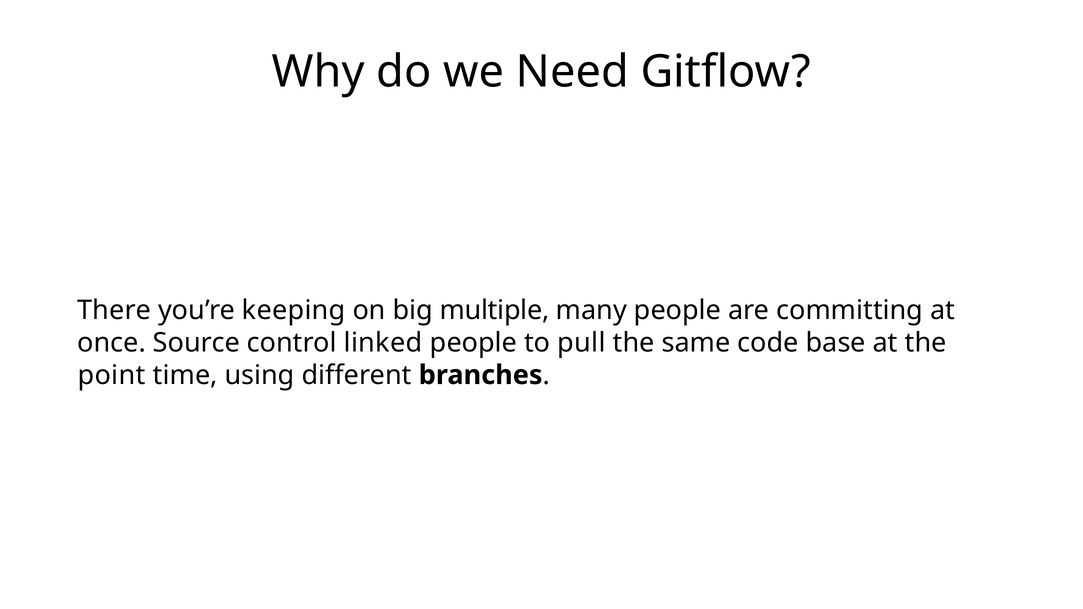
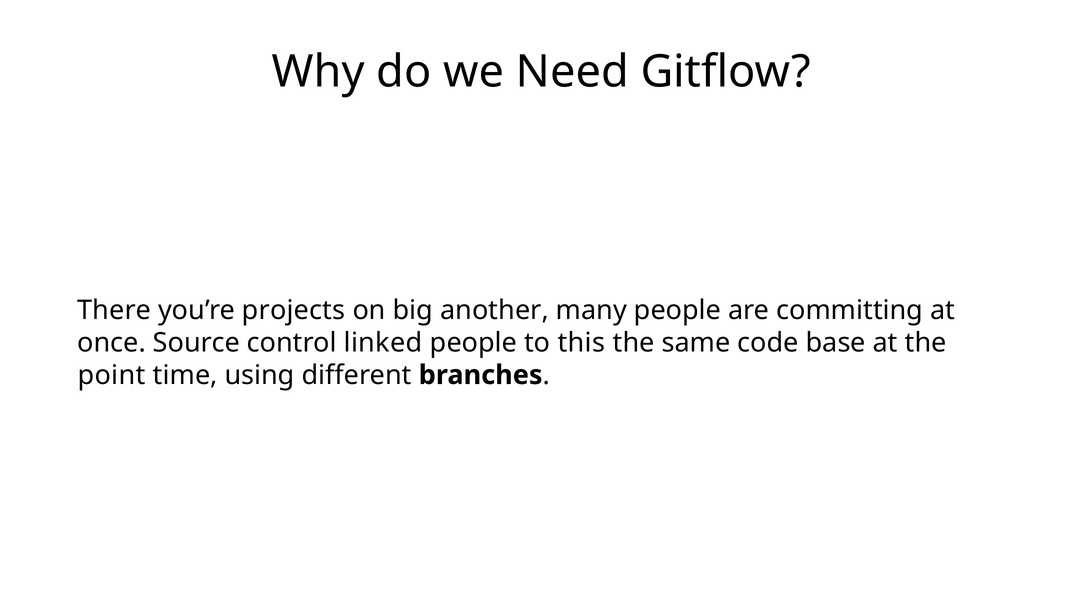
keeping: keeping -> projects
multiple: multiple -> another
pull: pull -> this
